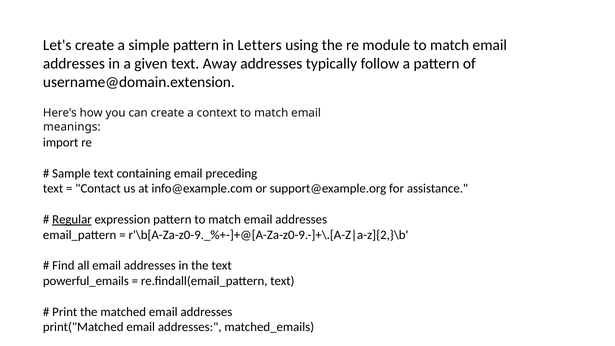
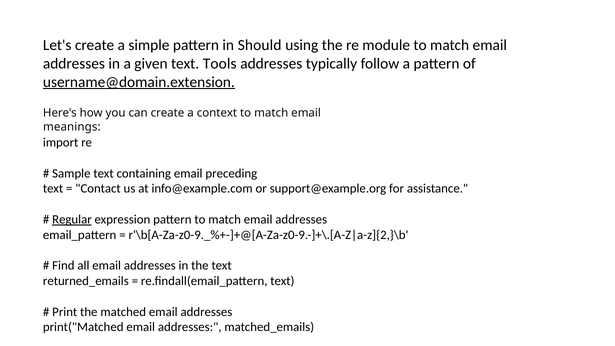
Letters: Letters -> Should
Away: Away -> Tools
username@domain.extension underline: none -> present
powerful_emails: powerful_emails -> returned_emails
